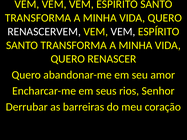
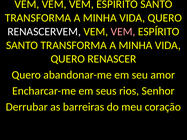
VEM at (123, 32) colour: white -> pink
